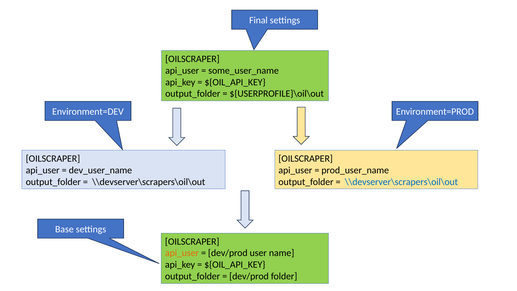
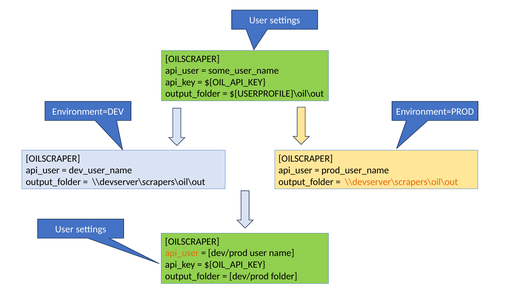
Final at (258, 20): Final -> User
\\devserver\scrapers\oil\out at (401, 182) colour: blue -> orange
Base at (64, 229): Base -> User
